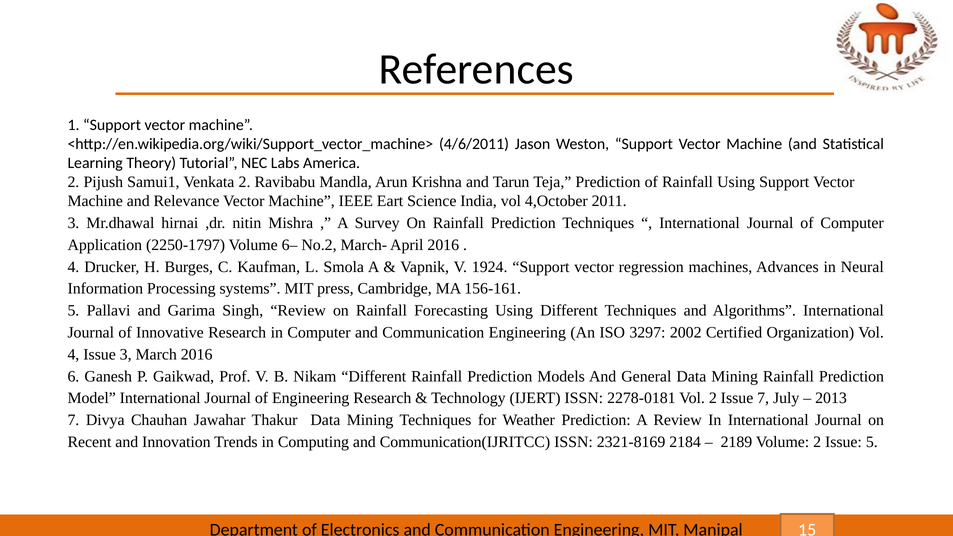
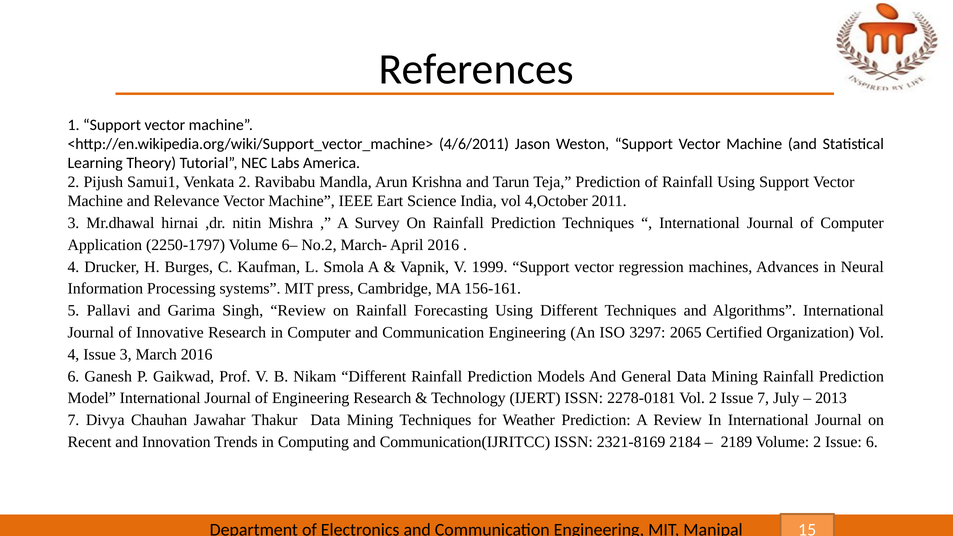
1924: 1924 -> 1999
2002: 2002 -> 2065
Issue 5: 5 -> 6
